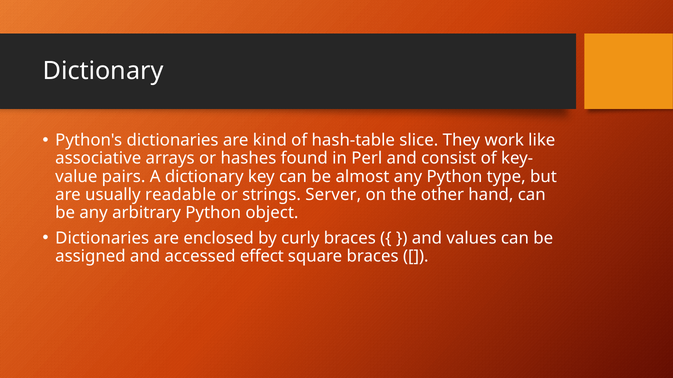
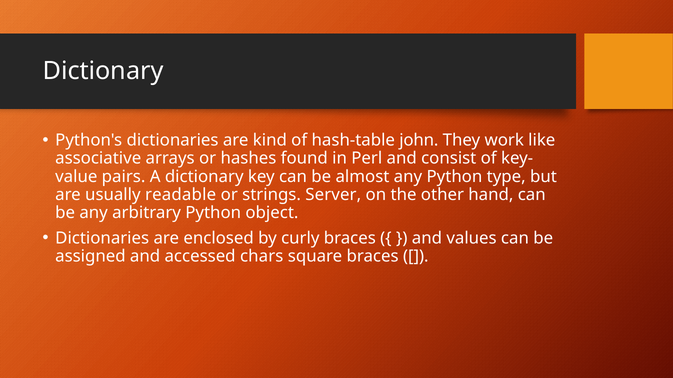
slice: slice -> john
effect: effect -> chars
